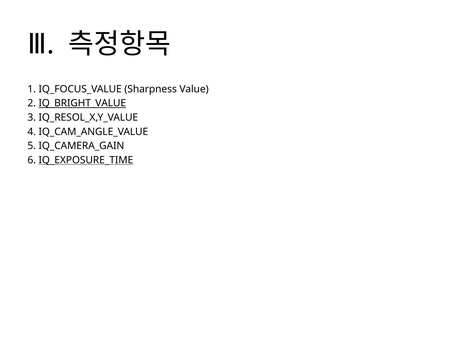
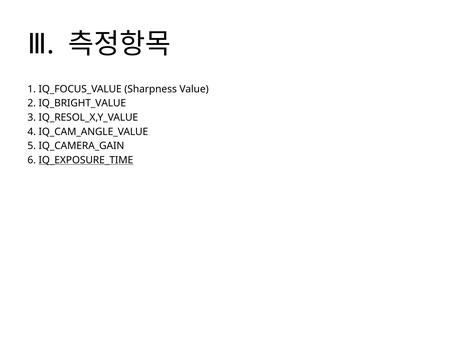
IQ_BRIGHT_VALUE underline: present -> none
